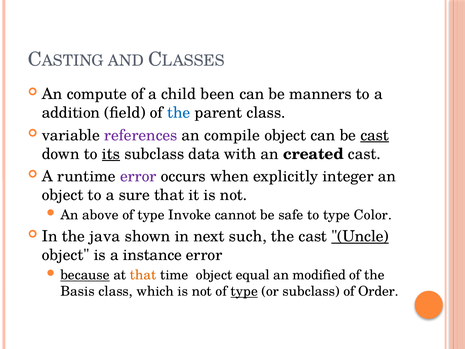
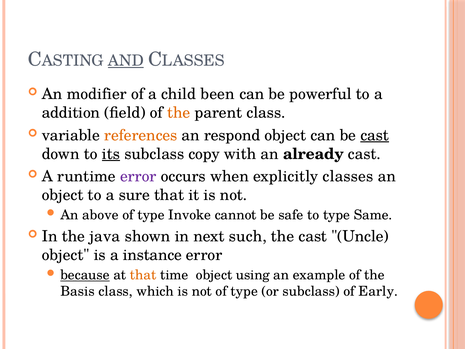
AND underline: none -> present
compute: compute -> modifier
manners: manners -> powerful
the at (179, 113) colour: blue -> orange
references colour: purple -> orange
compile: compile -> respond
data: data -> copy
created: created -> already
integer: integer -> classes
Color: Color -> Same
Uncle underline: present -> none
equal: equal -> using
modified: modified -> example
type at (244, 291) underline: present -> none
Order: Order -> Early
